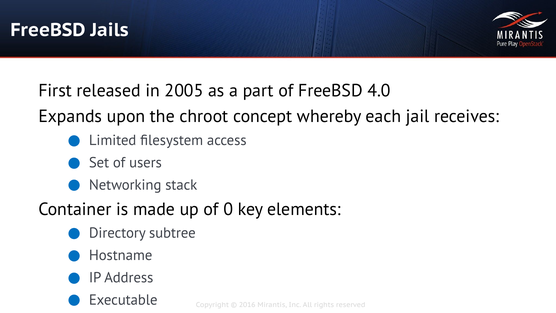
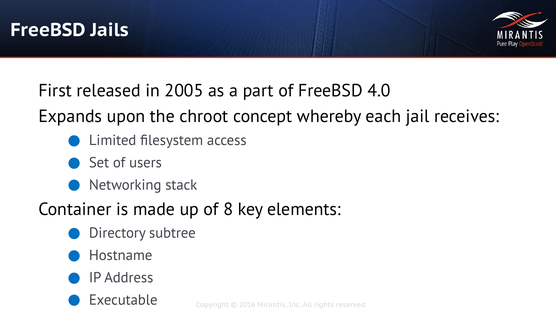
0: 0 -> 8
